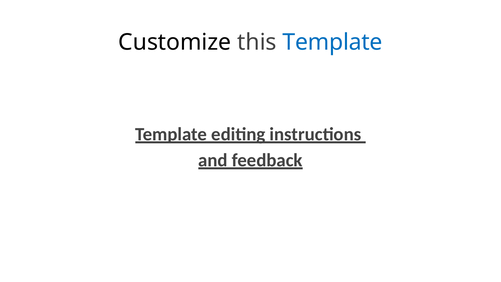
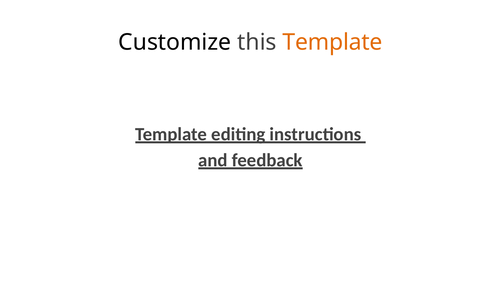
Template at (333, 42) colour: blue -> orange
